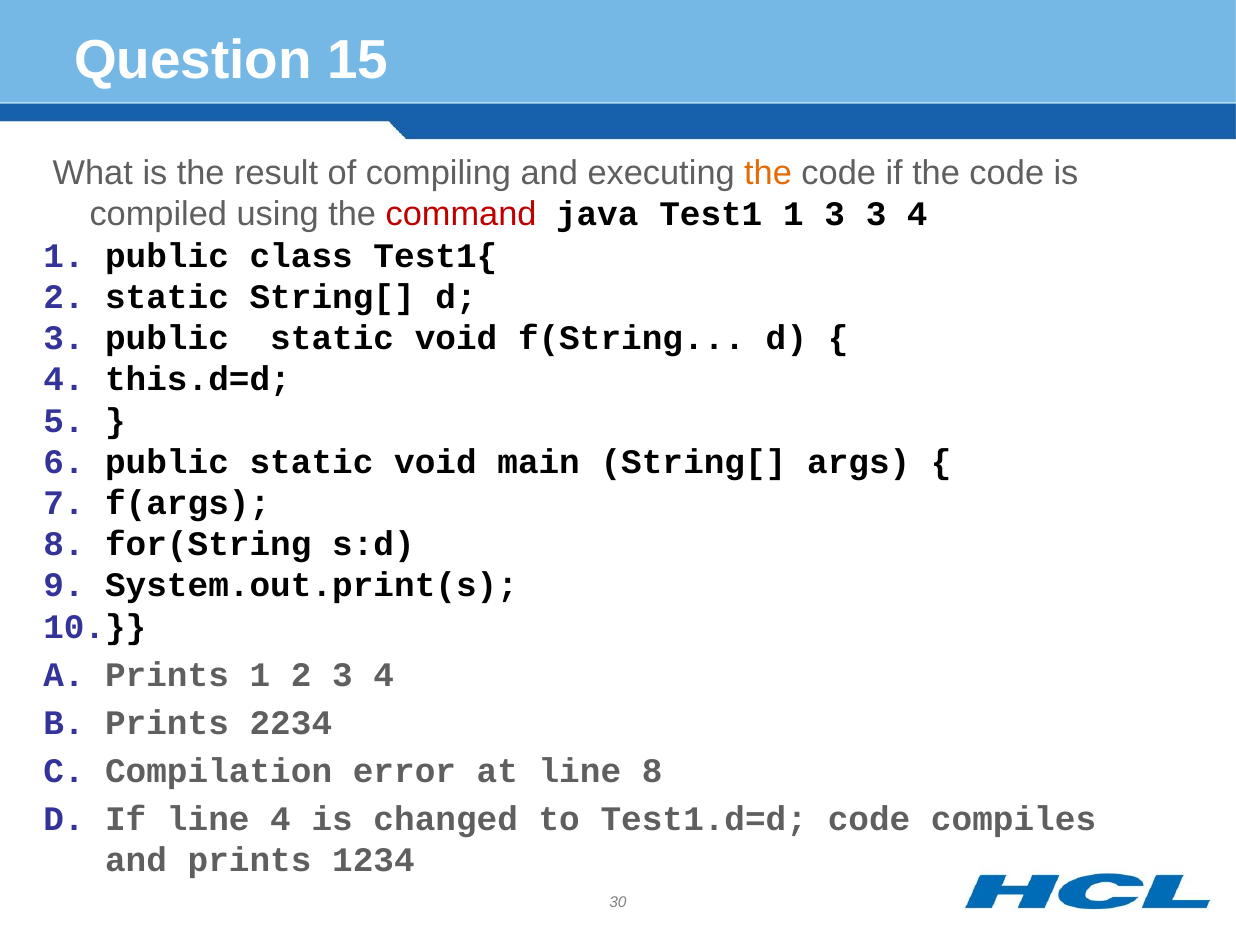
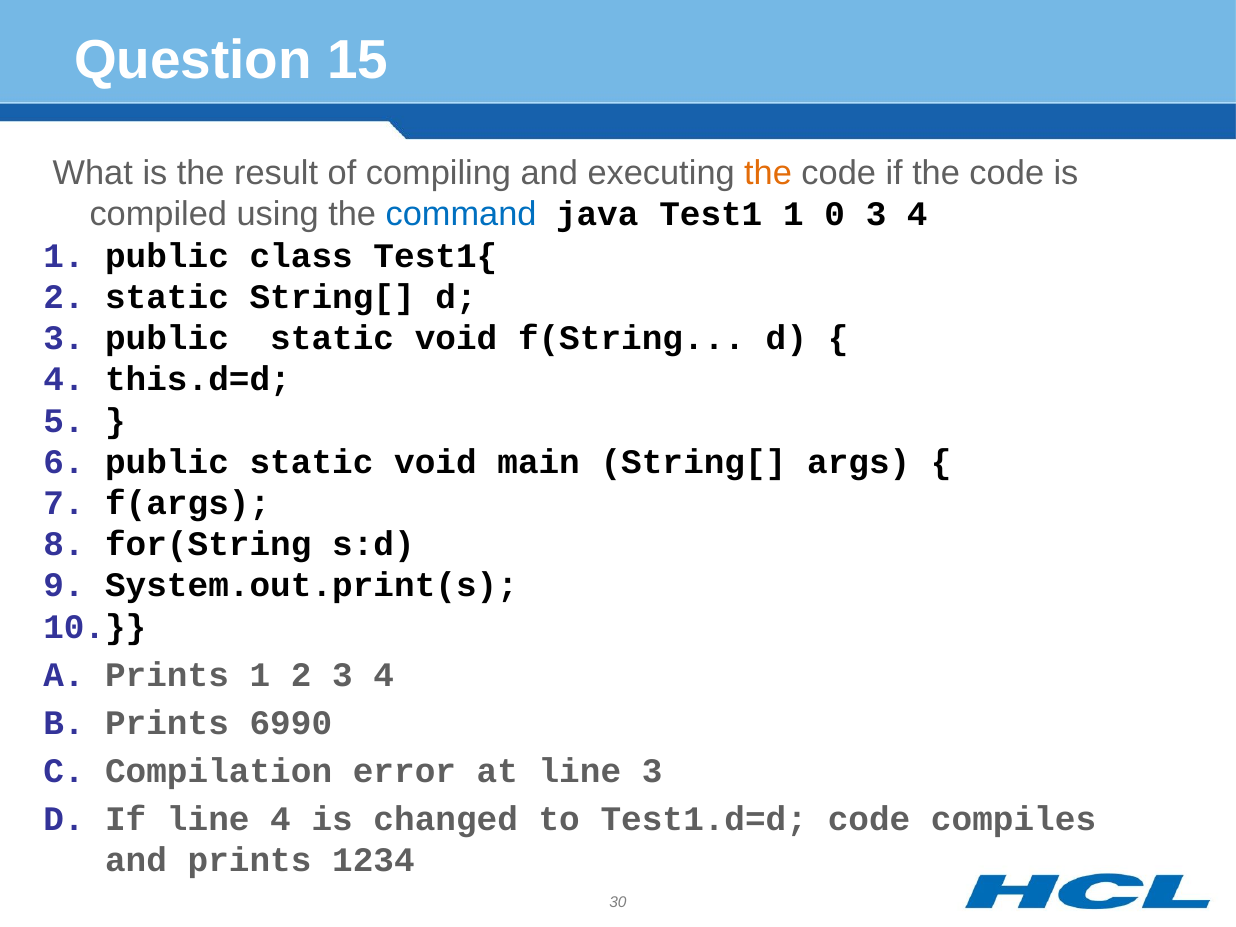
command colour: red -> blue
1 3: 3 -> 0
2234: 2234 -> 6990
line 8: 8 -> 3
